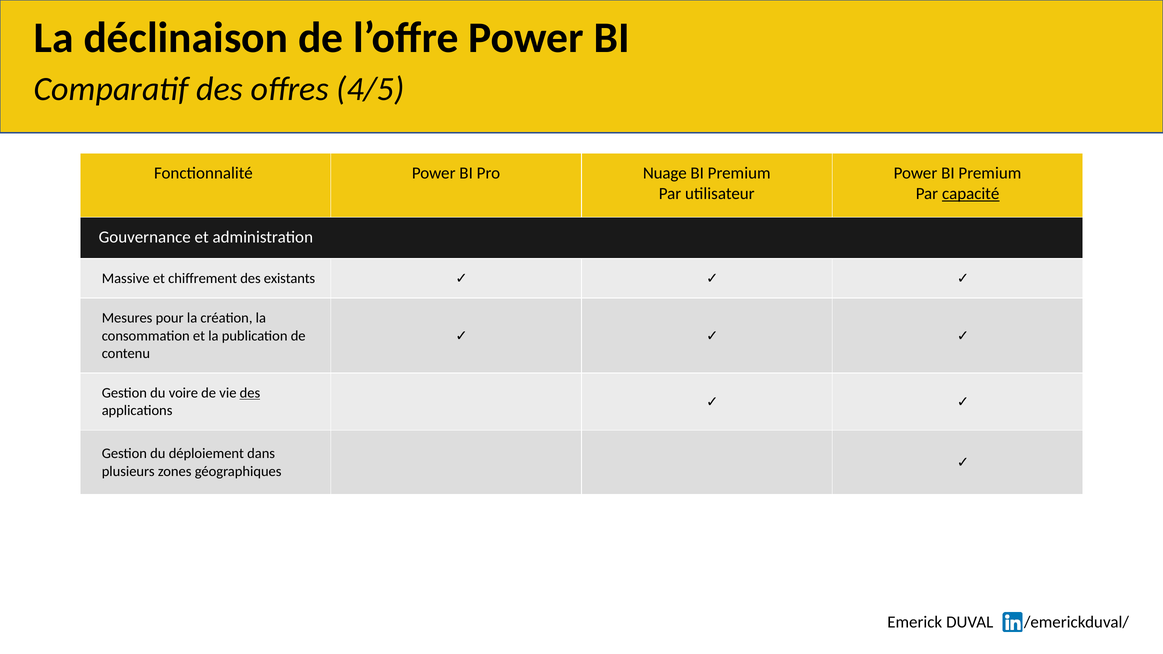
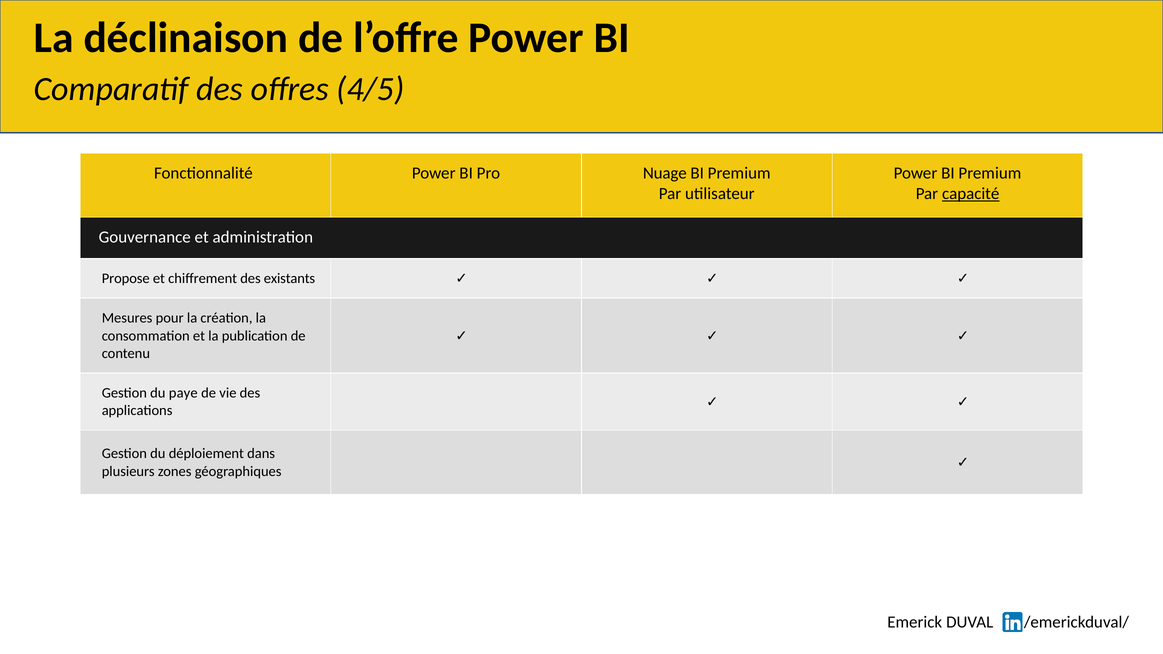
Massive: Massive -> Propose
voire: voire -> paye
des at (250, 393) underline: present -> none
